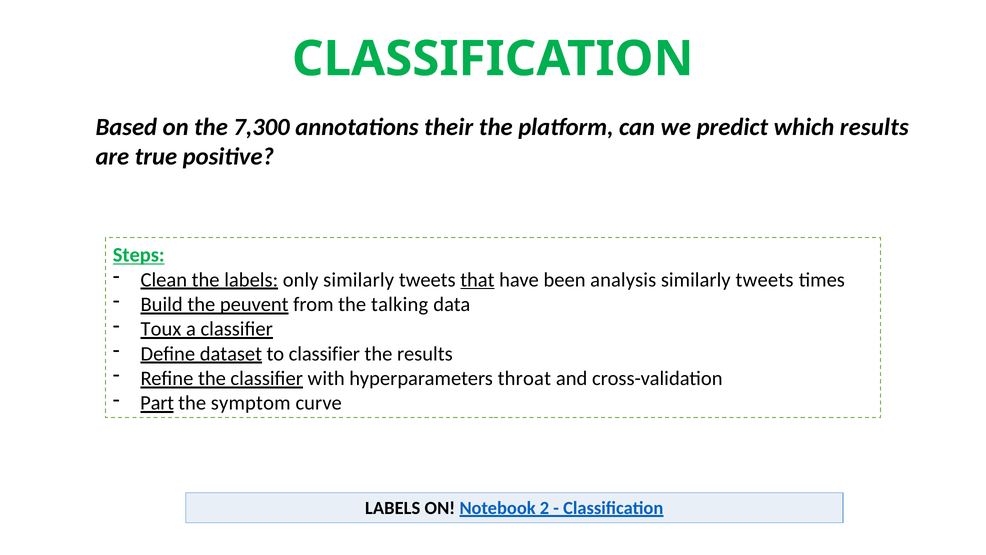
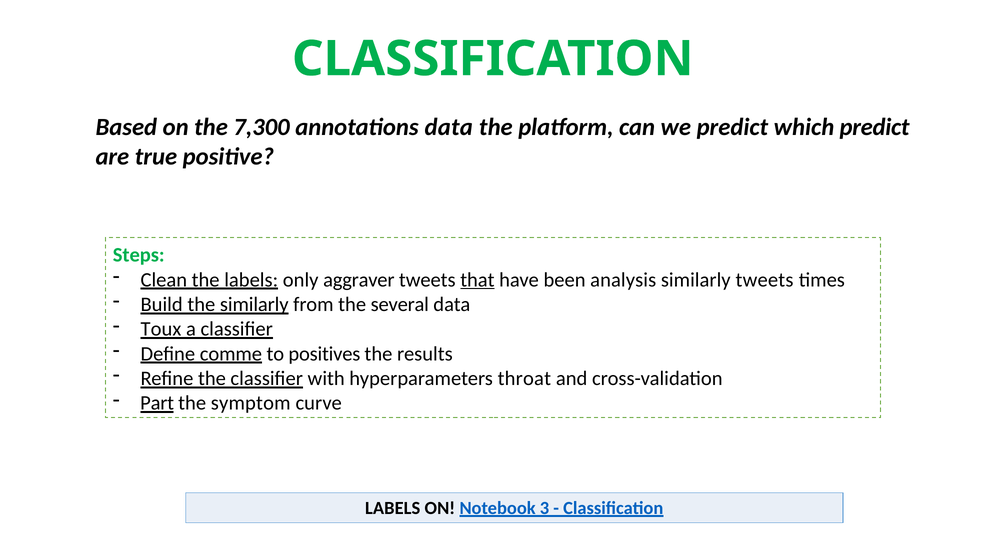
annotations their: their -> data
which results: results -> predict
Steps underline: present -> none
only similarly: similarly -> aggraver
the peuvent: peuvent -> similarly
talking: talking -> several
dataset: dataset -> comme
to classifier: classifier -> positives
2: 2 -> 3
